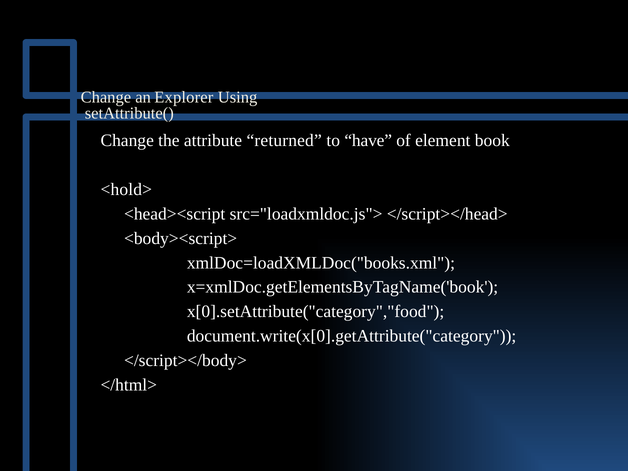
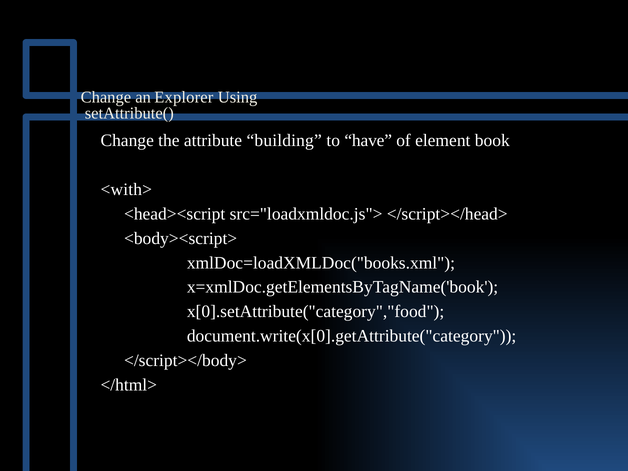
returned: returned -> building
<hold>: <hold> -> <with>
